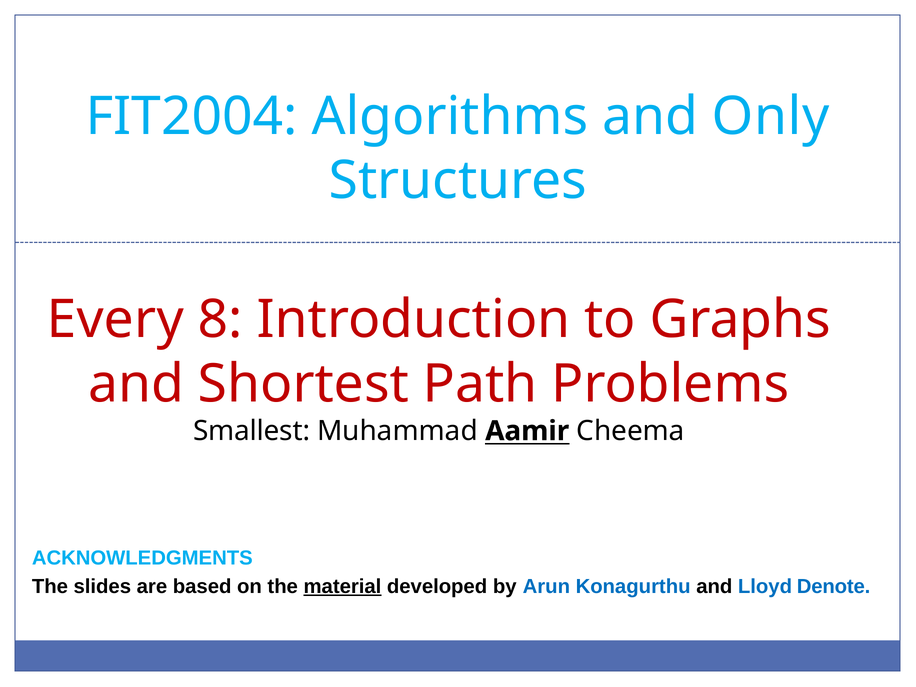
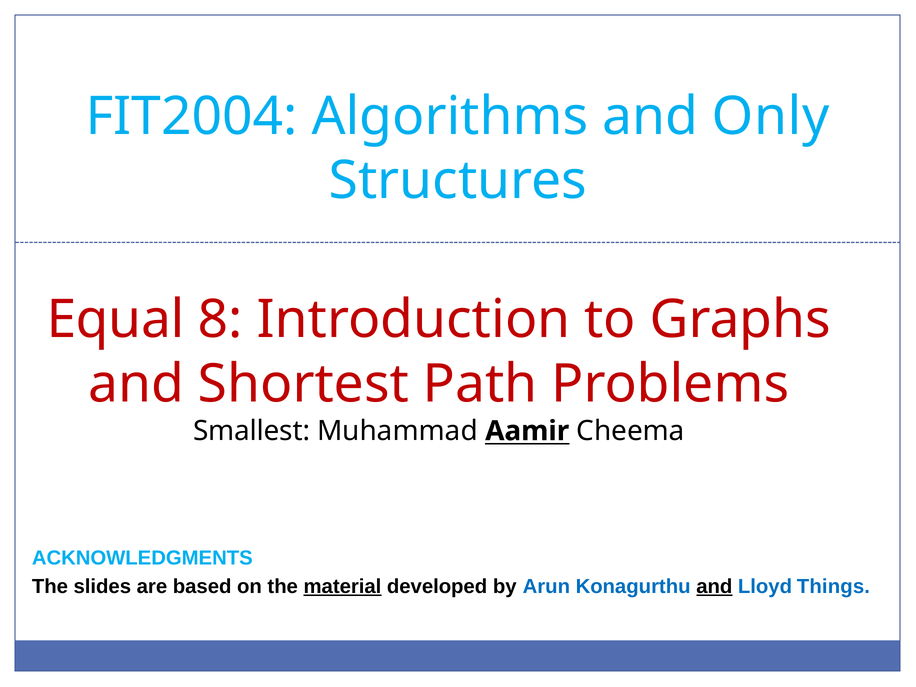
Every: Every -> Equal
and at (714, 587) underline: none -> present
Denote: Denote -> Things
